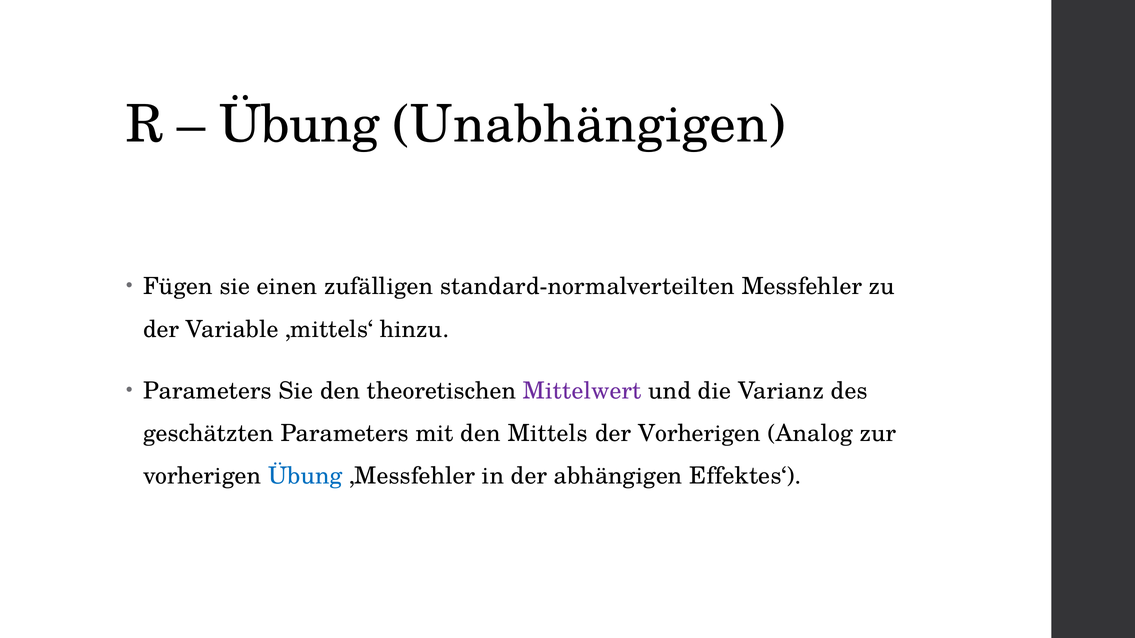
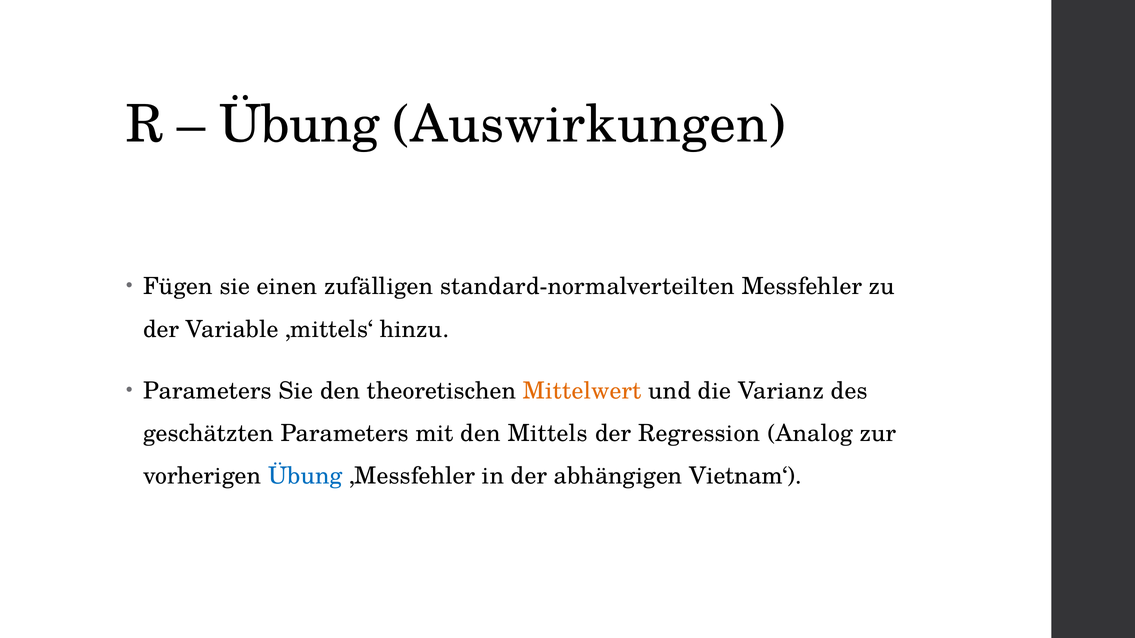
Unabhängigen: Unabhängigen -> Auswirkungen
Mittelwert colour: purple -> orange
der Vorherigen: Vorherigen -> Regression
Effektes‘: Effektes‘ -> Vietnam‘
